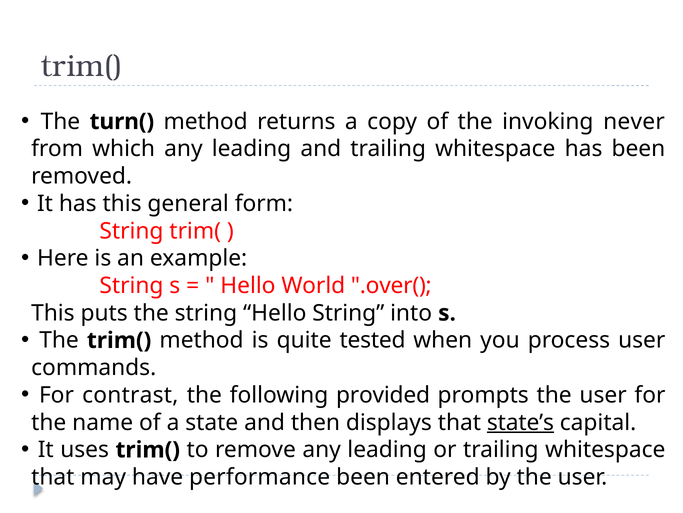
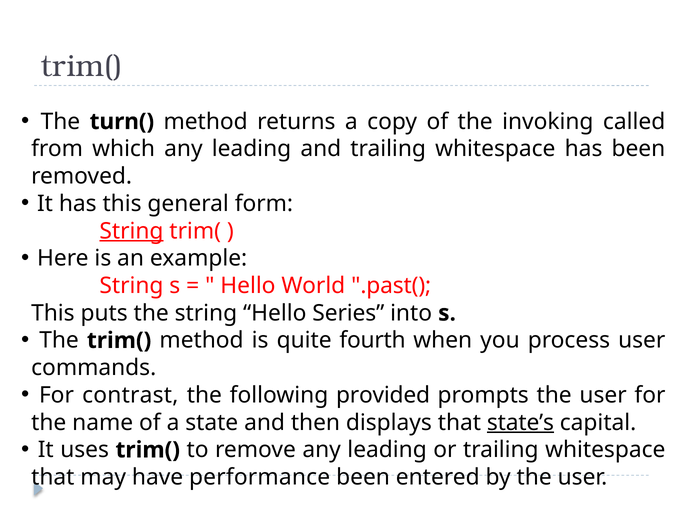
never: never -> called
String at (131, 231) underline: none -> present
.over(: .over( -> .past(
Hello String: String -> Series
tested: tested -> fourth
